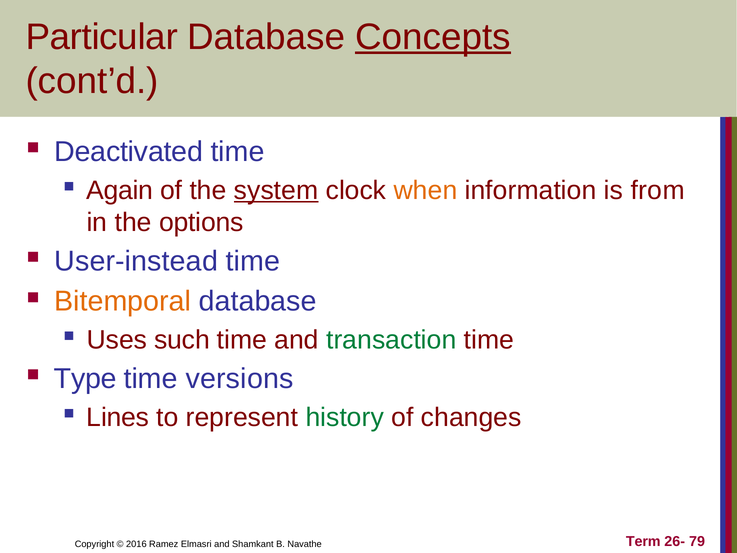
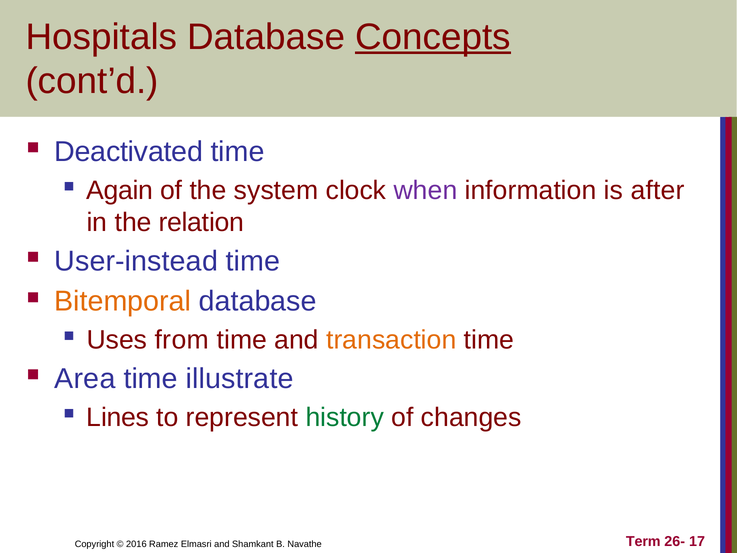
Particular: Particular -> Hospitals
system underline: present -> none
when colour: orange -> purple
from: from -> after
options: options -> relation
such: such -> from
transaction colour: green -> orange
Type: Type -> Area
versions: versions -> illustrate
79: 79 -> 17
